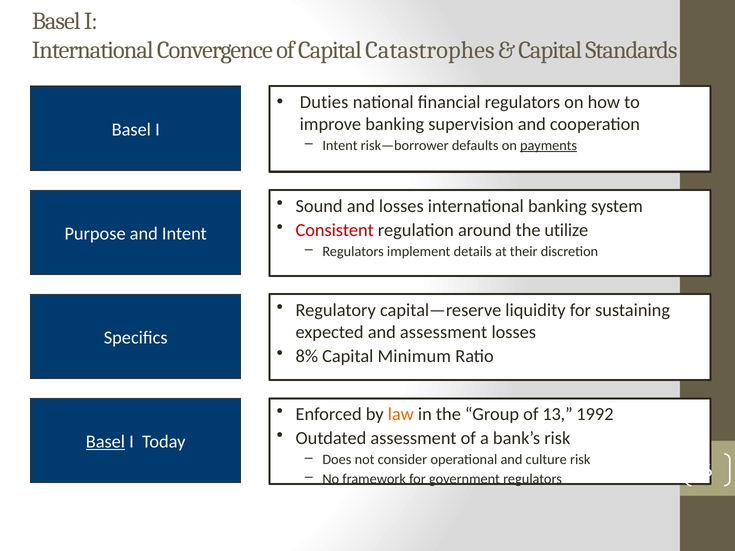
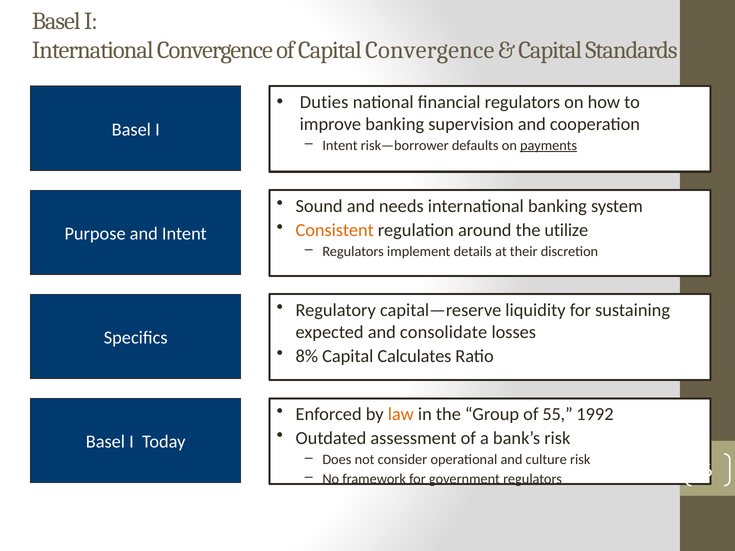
Capital Catastrophes: Catastrophes -> Convergence
and losses: losses -> needs
Consistent colour: red -> orange
and assessment: assessment -> consolidate
Minimum: Minimum -> Calculates
13: 13 -> 55
Basel at (105, 442) underline: present -> none
